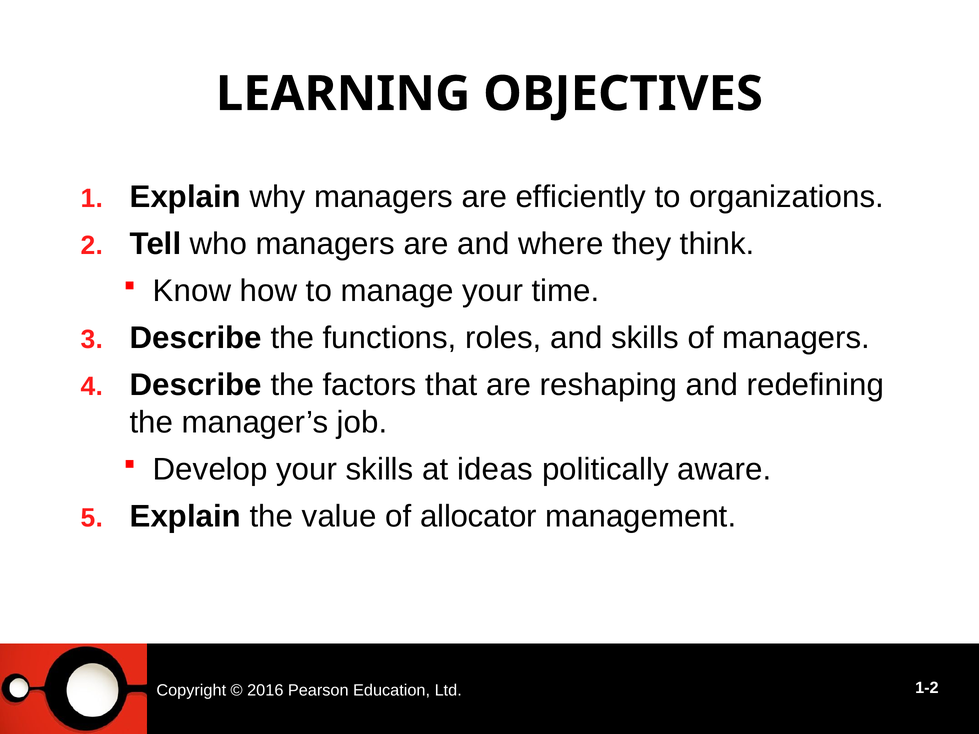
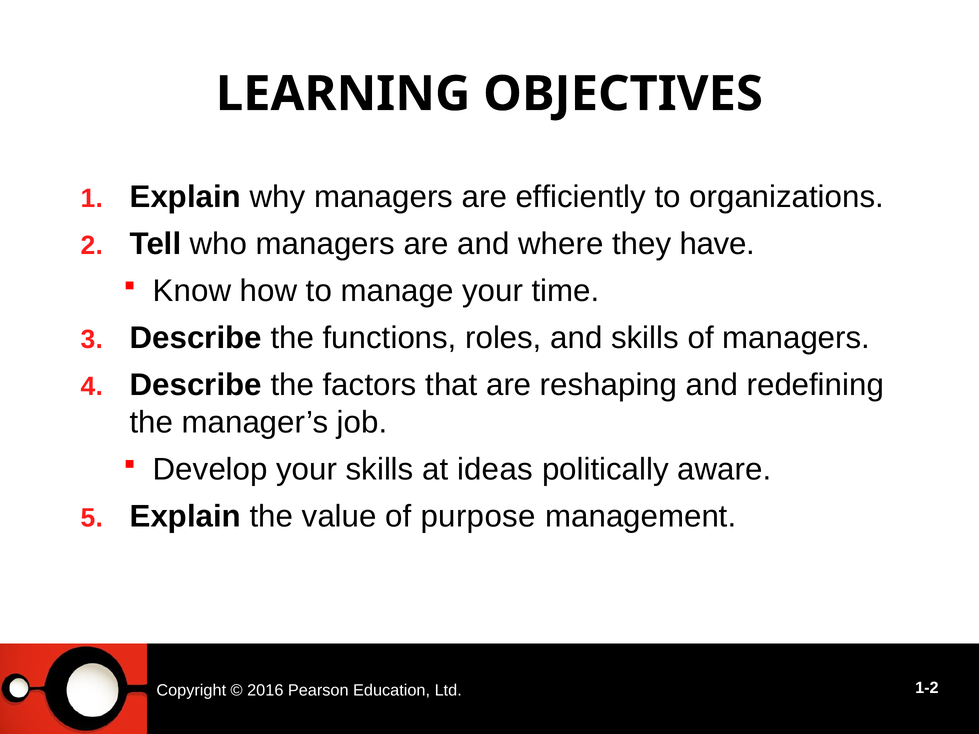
think: think -> have
allocator: allocator -> purpose
